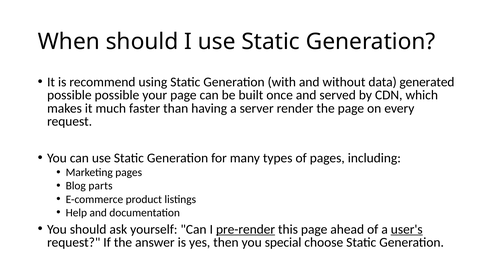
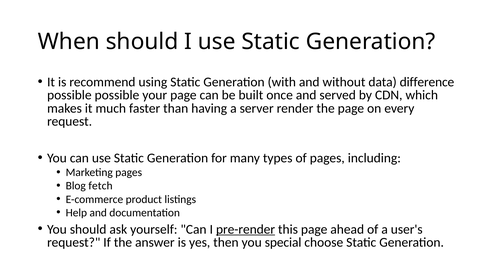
generated: generated -> difference
parts: parts -> fetch
user's underline: present -> none
